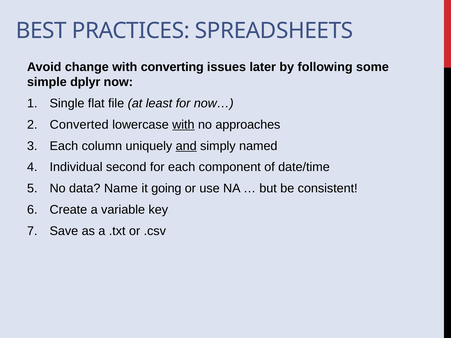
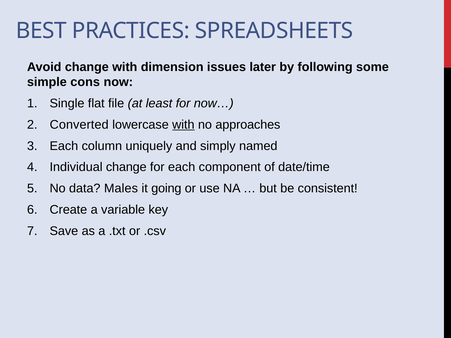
converting: converting -> dimension
dplyr: dplyr -> cons
and underline: present -> none
Individual second: second -> change
Name: Name -> Males
